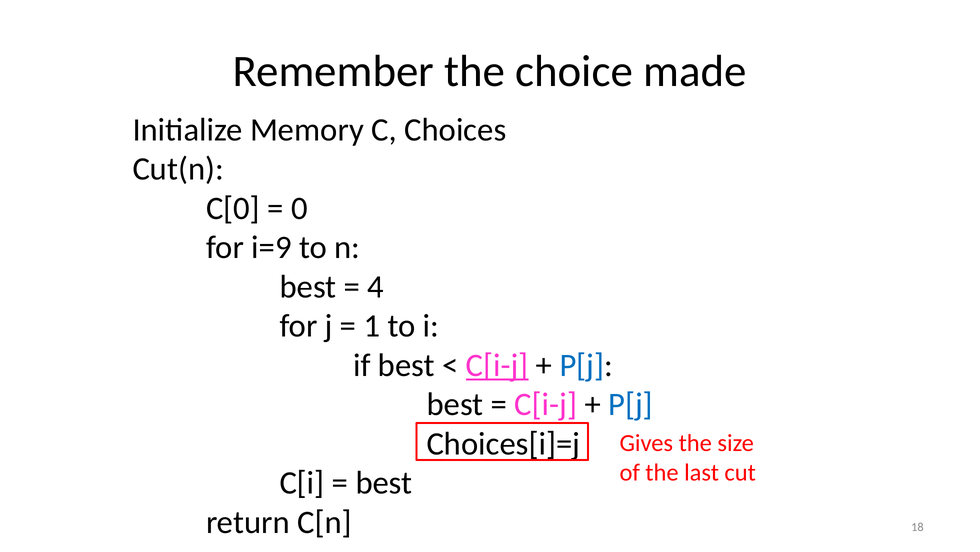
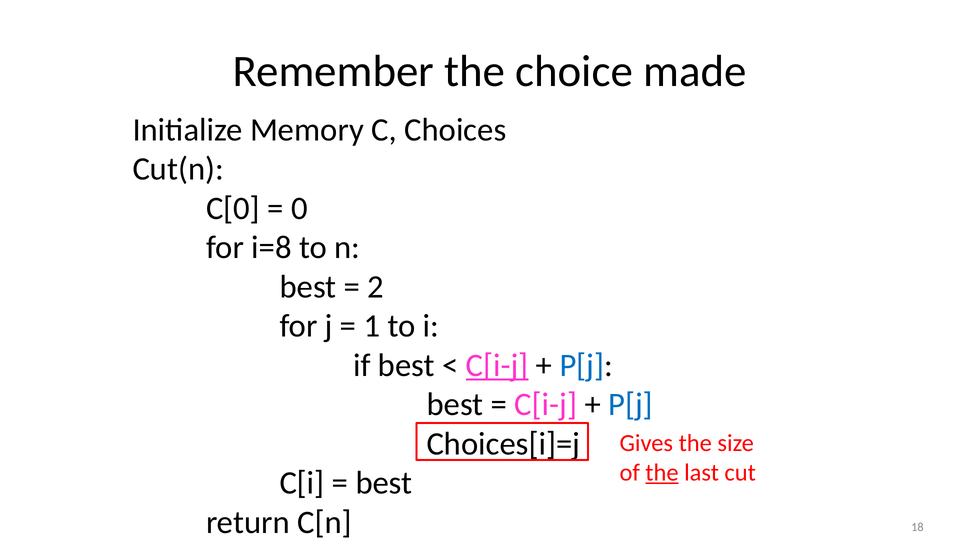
i=9: i=9 -> i=8
4: 4 -> 2
the at (662, 472) underline: none -> present
